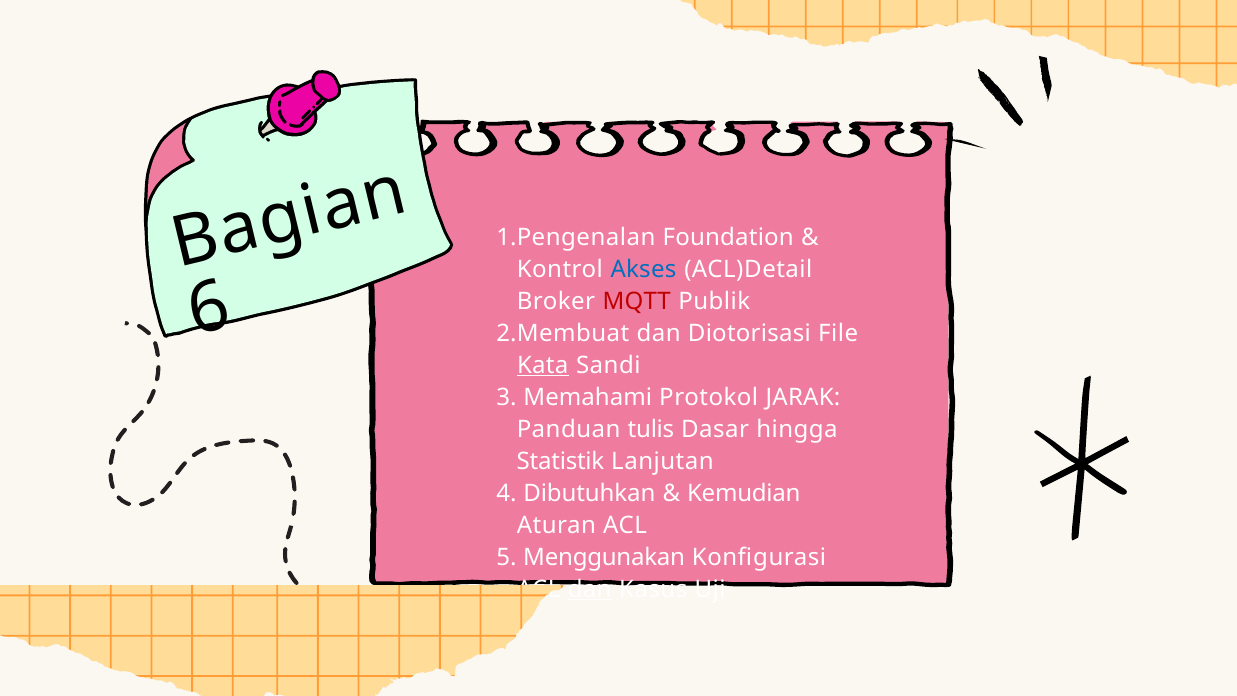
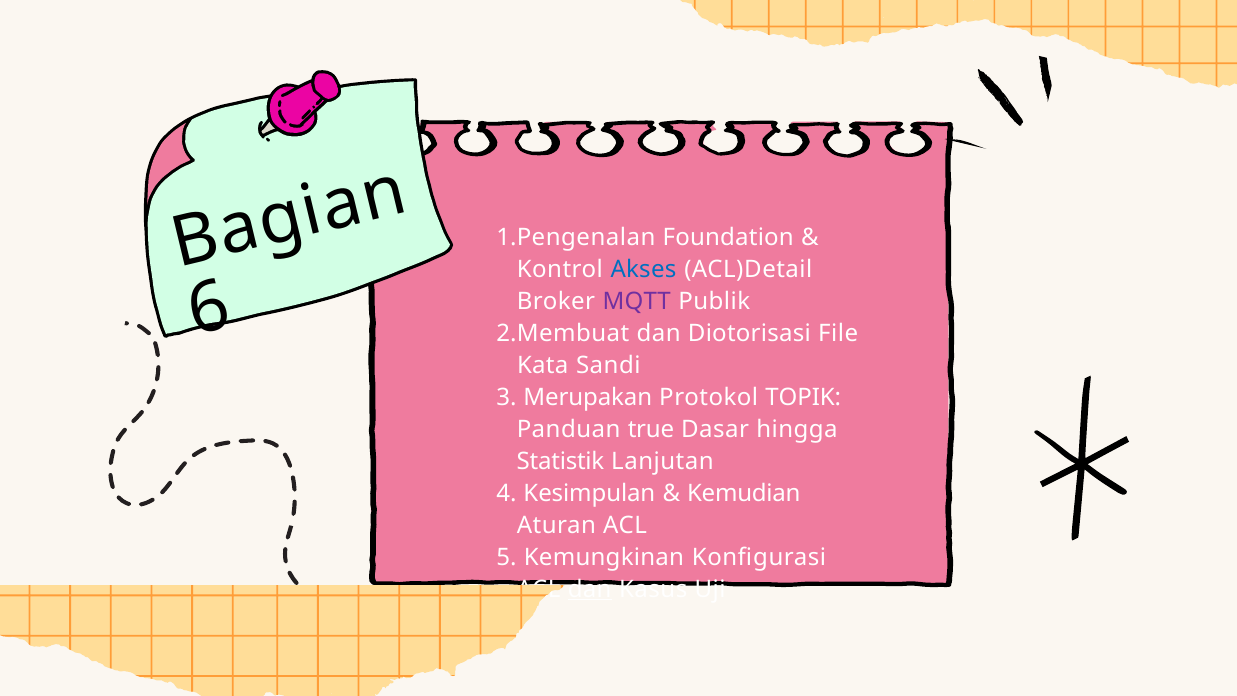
MQTT colour: red -> purple
Kata underline: present -> none
Memahami: Memahami -> Merupakan
JARAK: JARAK -> TOPIK
tulis: tulis -> true
Dibutuhkan: Dibutuhkan -> Kesimpulan
Menggunakan: Menggunakan -> Kemungkinan
